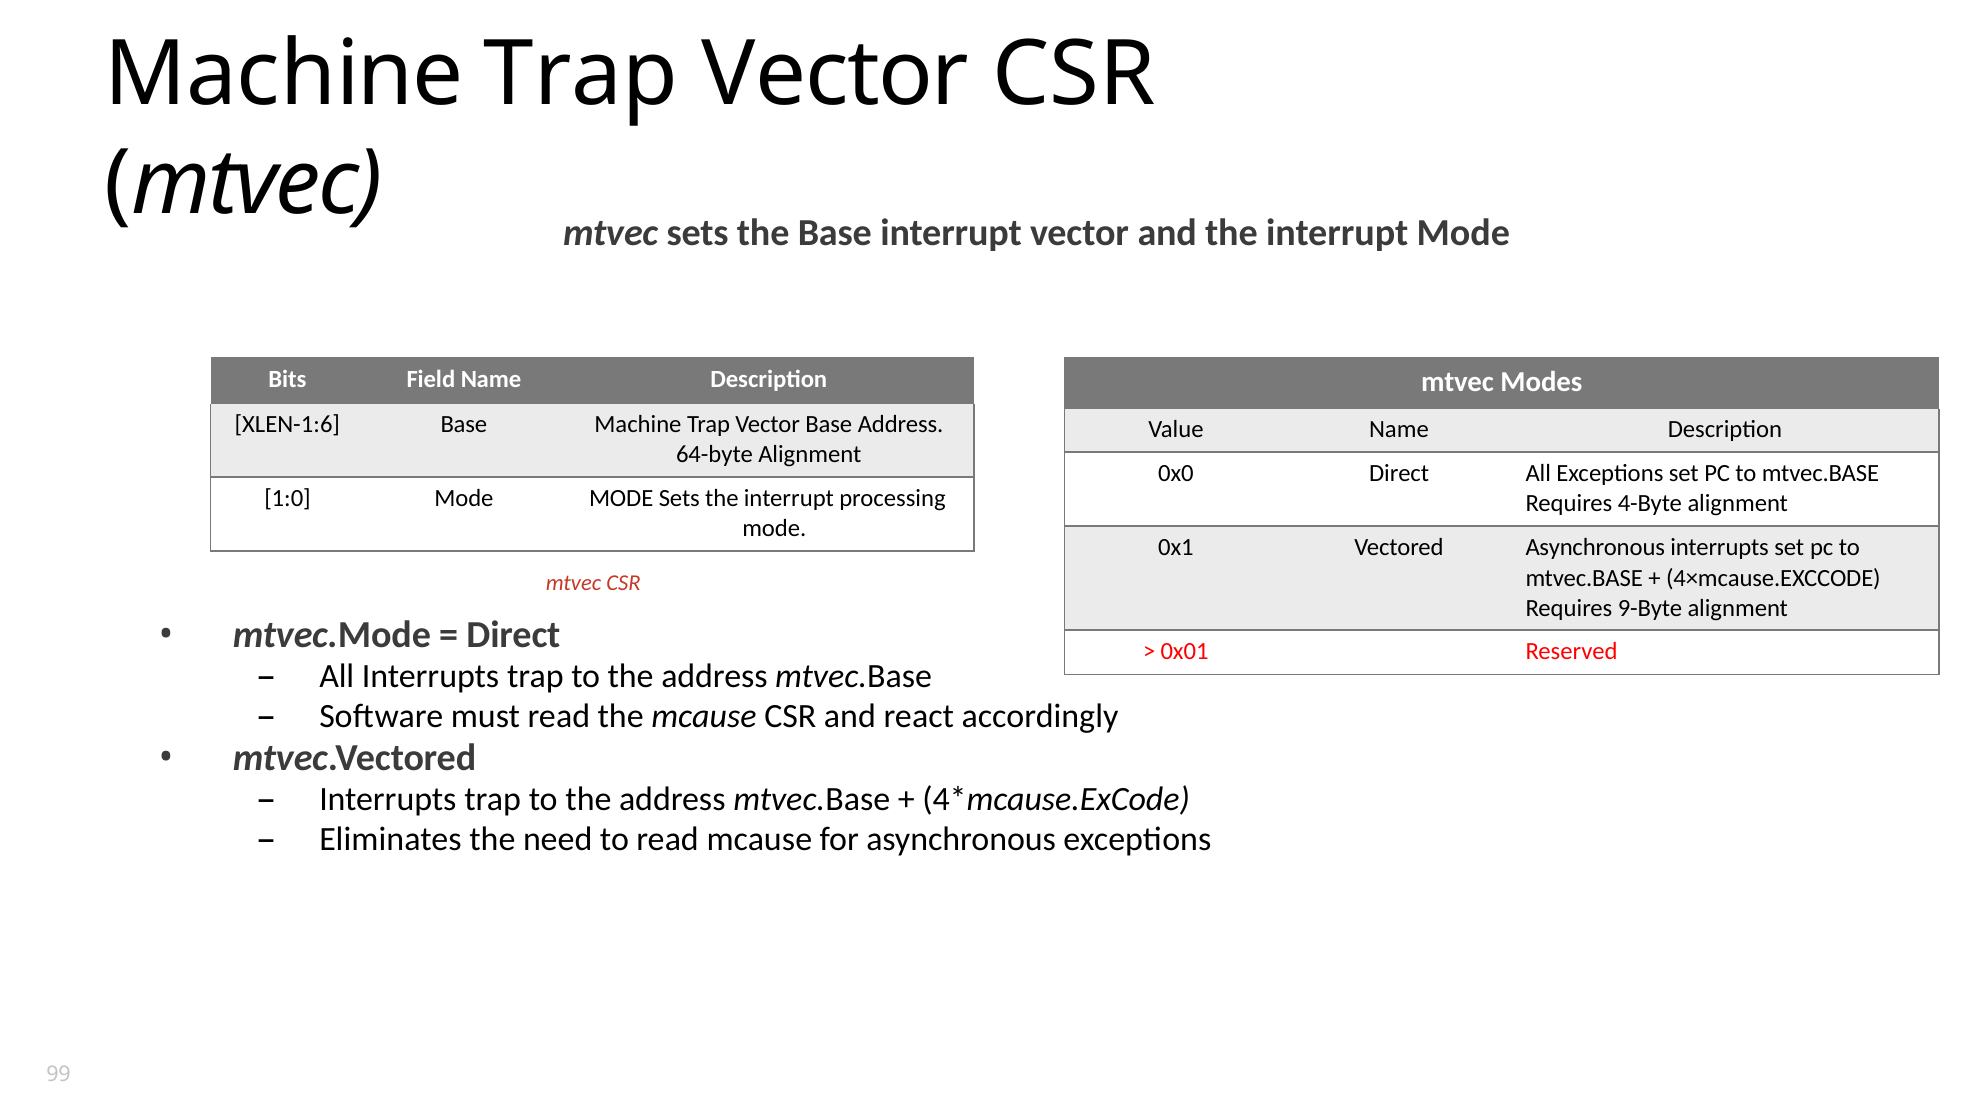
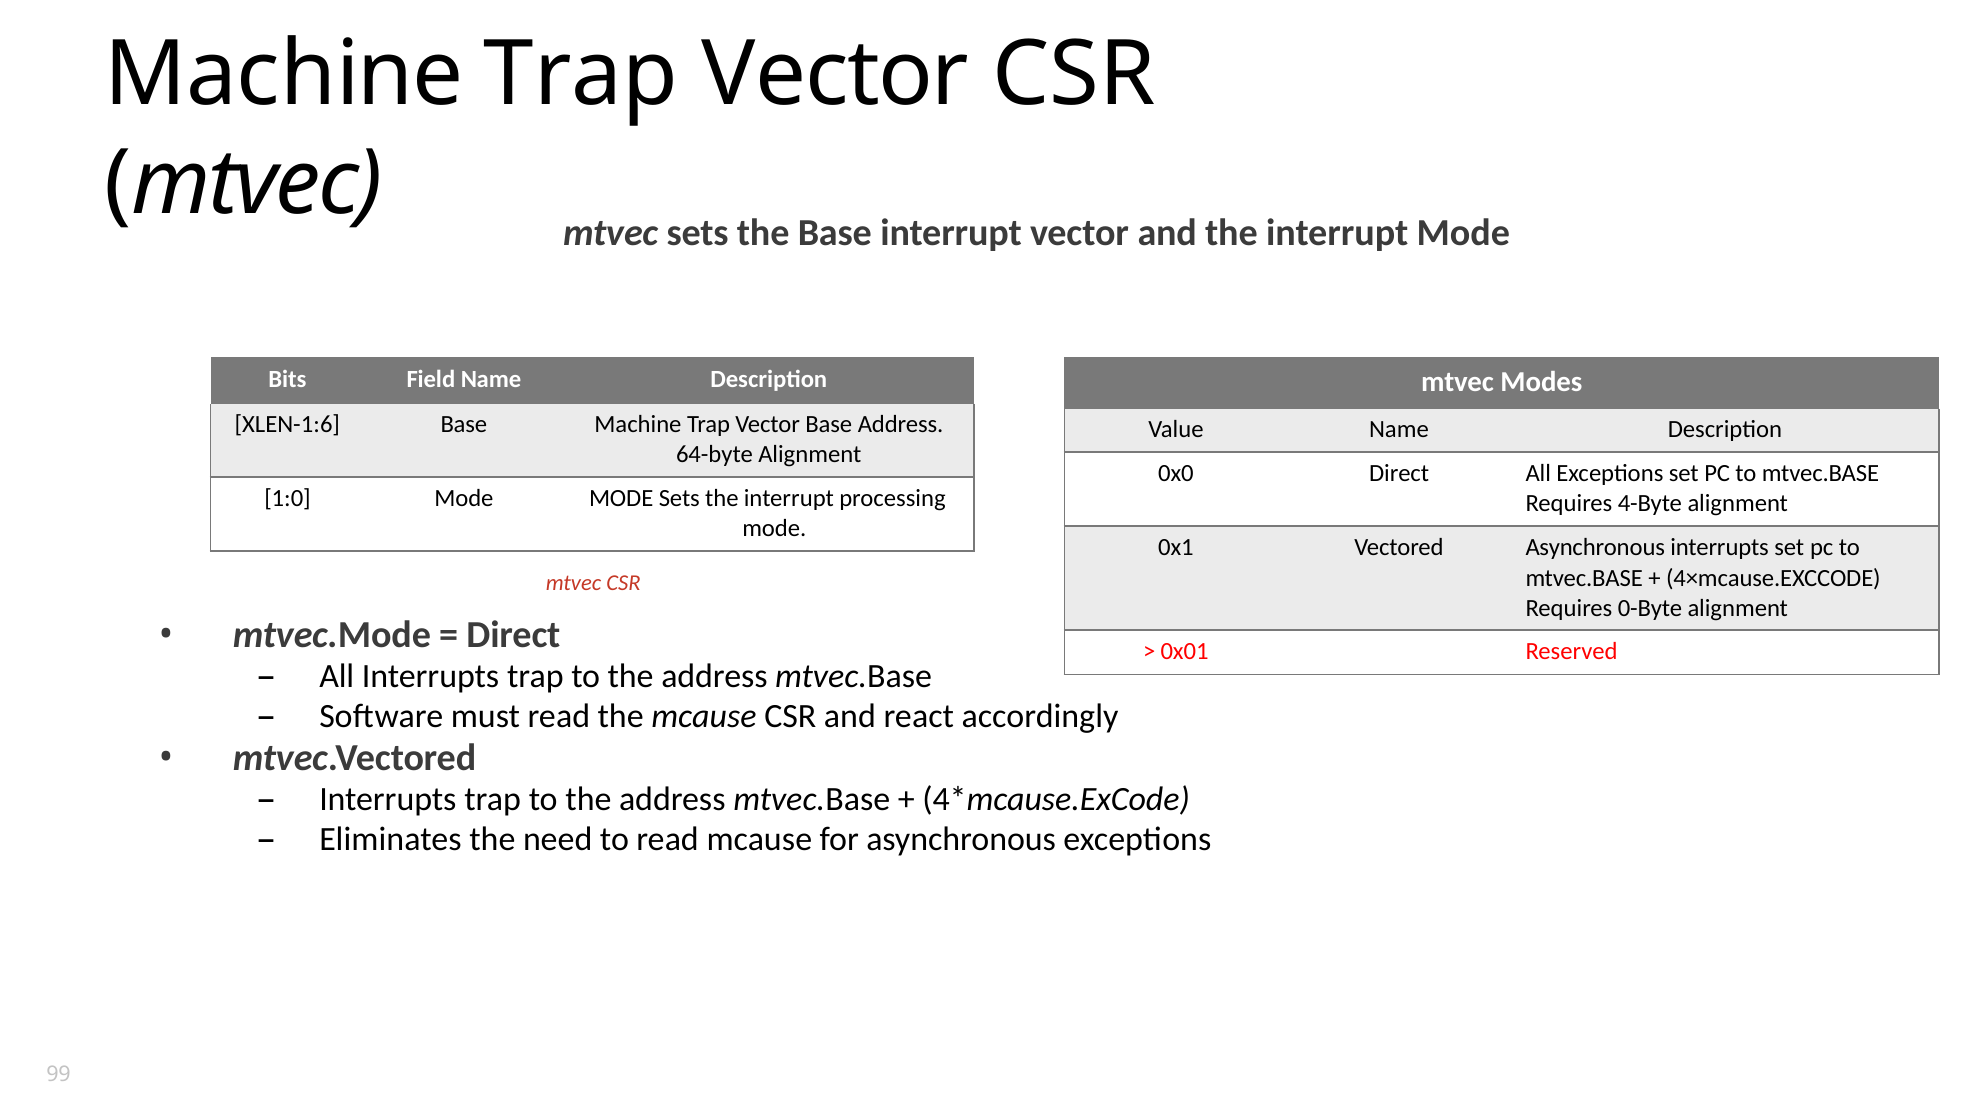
9-Byte: 9-Byte -> 0-Byte
